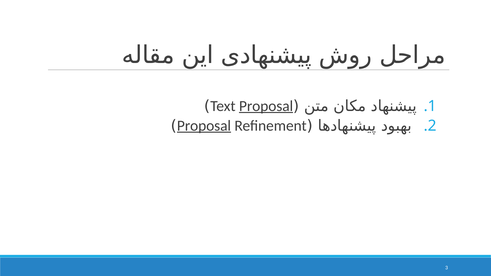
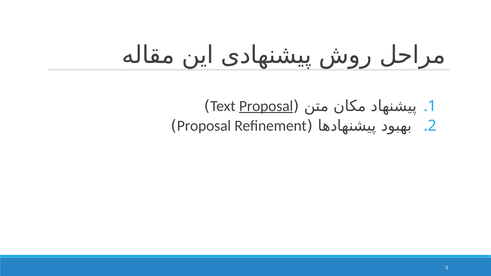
Proposal at (204, 126) underline: present -> none
